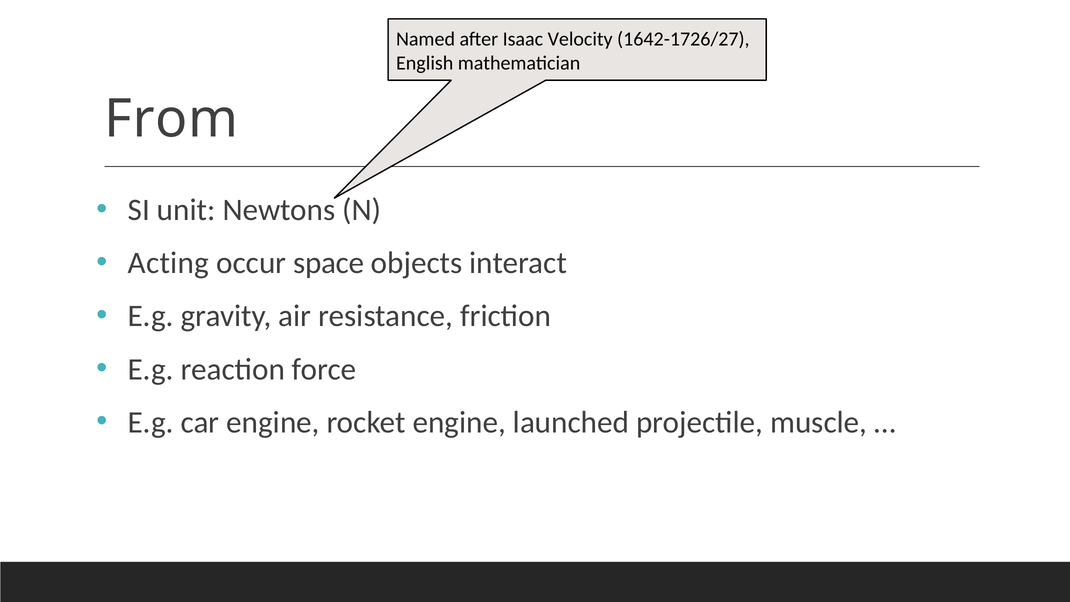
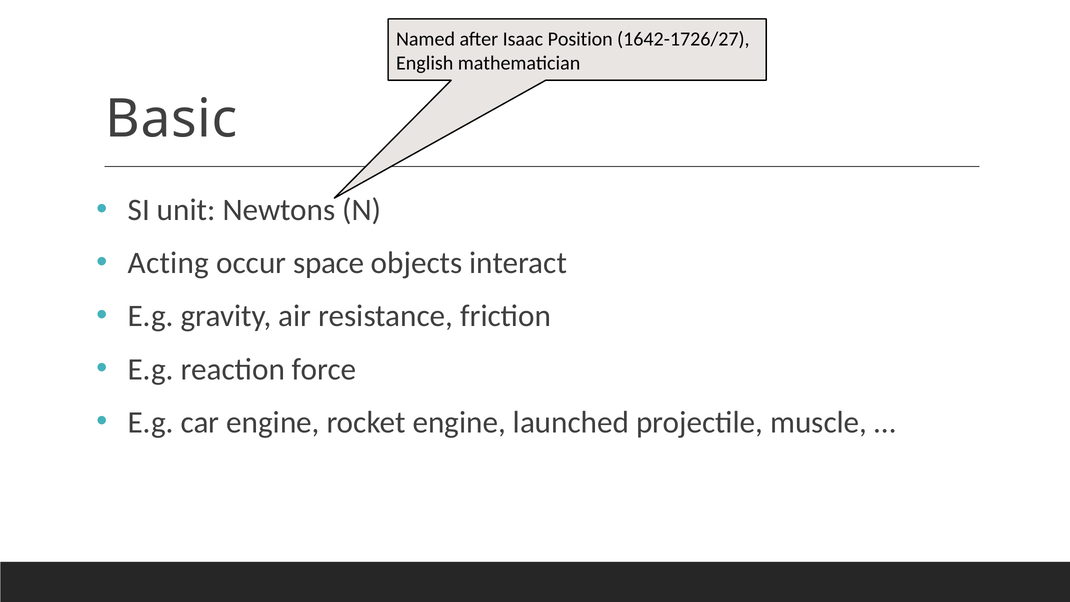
Velocity: Velocity -> Position
From: From -> Basic
